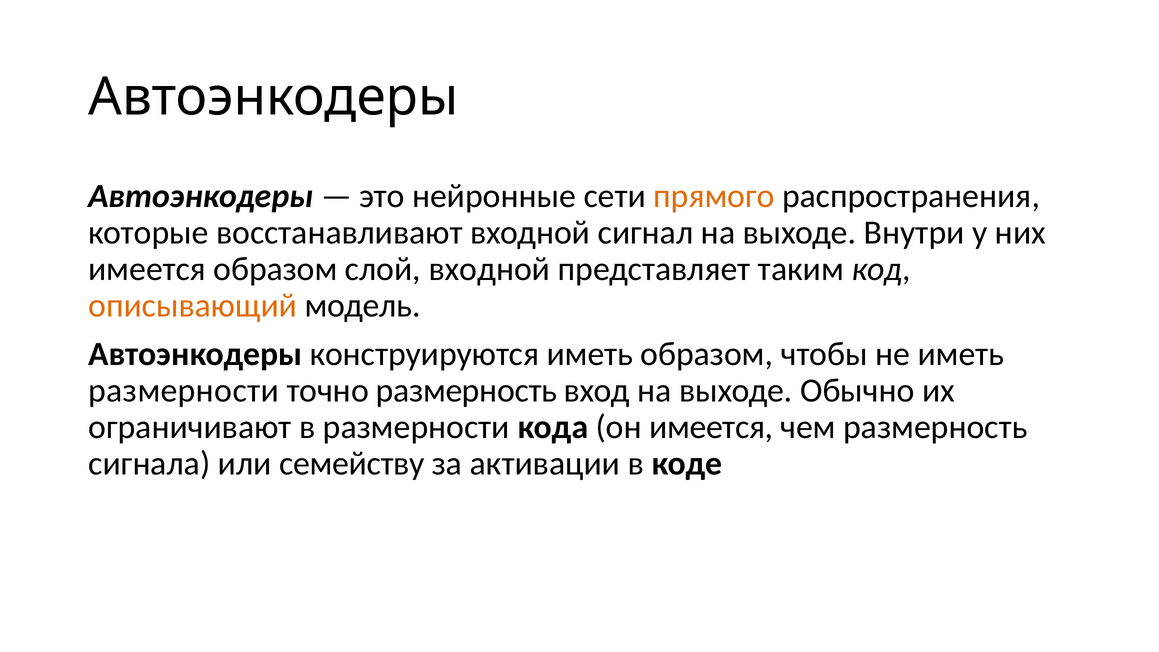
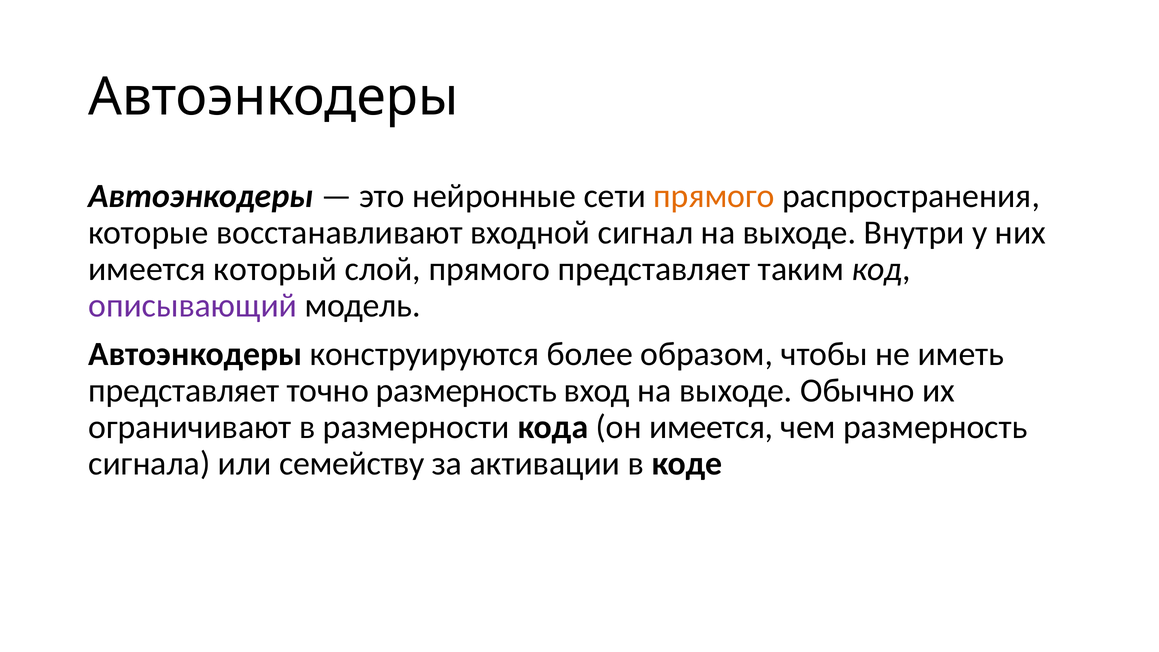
имеется образом: образом -> который
слой входной: входной -> прямого
описывающий colour: orange -> purple
конструируются иметь: иметь -> более
размерности at (184, 391): размерности -> представляет
